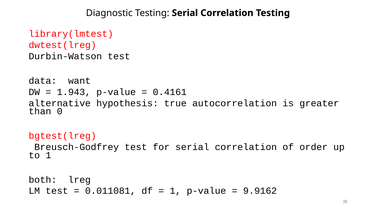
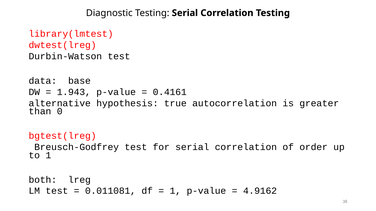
want: want -> base
9.9162: 9.9162 -> 4.9162
